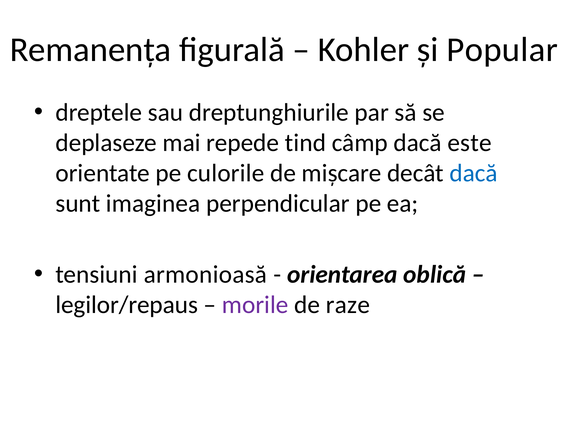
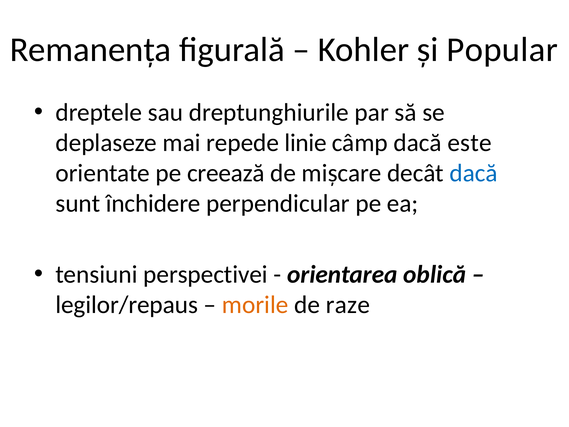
tind: tind -> linie
culorile: culorile -> creează
imaginea: imaginea -> închidere
armonioasă: armonioasă -> perspectivei
morile colour: purple -> orange
